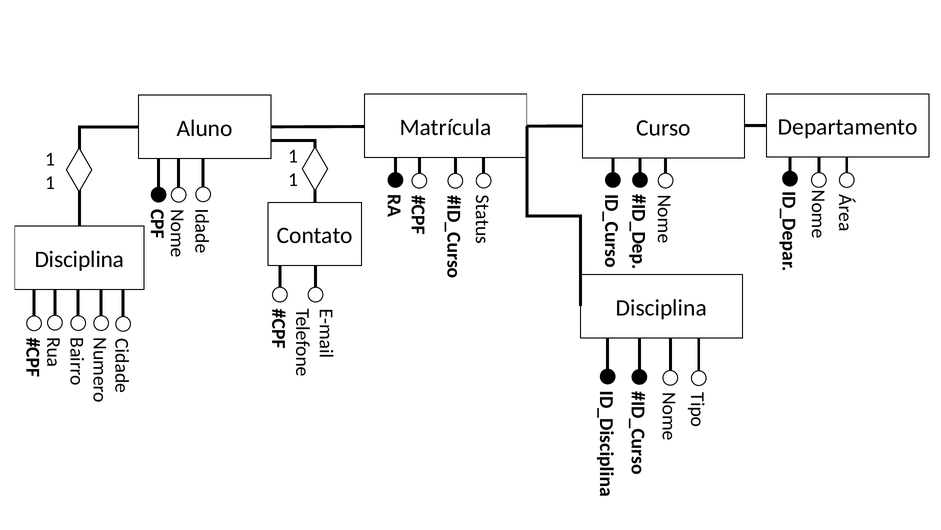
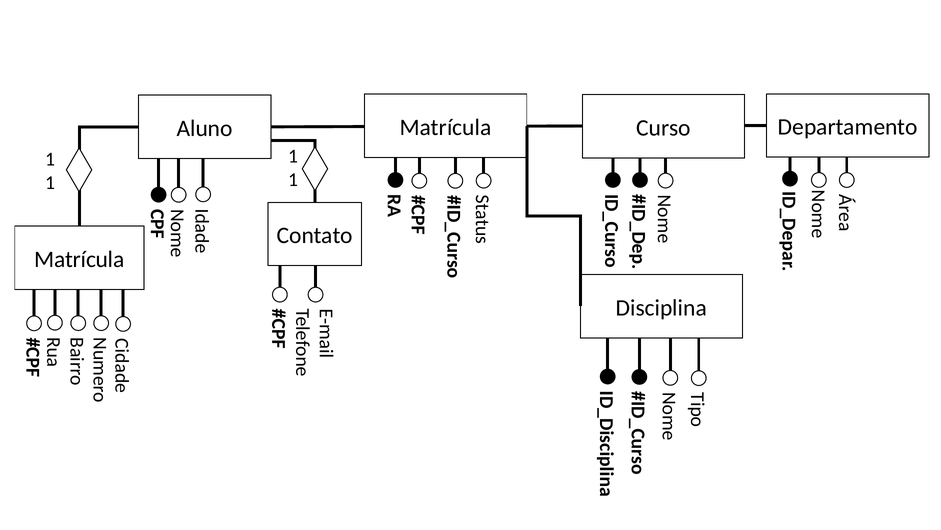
Disciplina at (79, 259): Disciplina -> Matrícula
